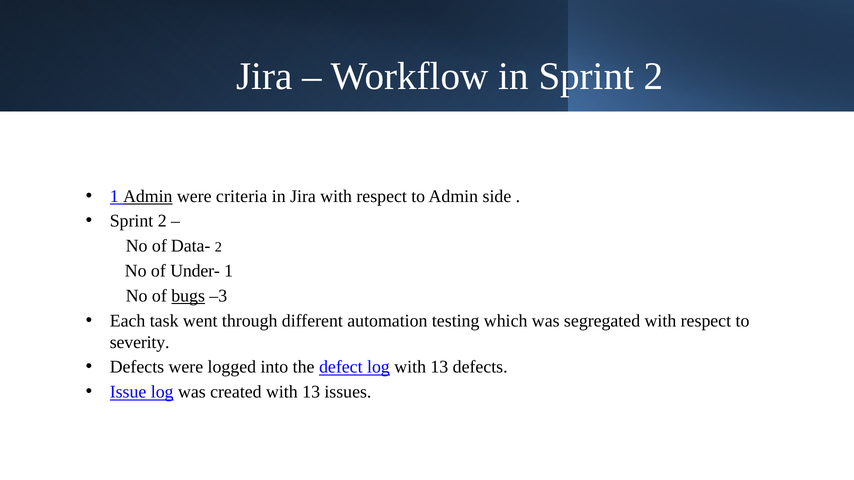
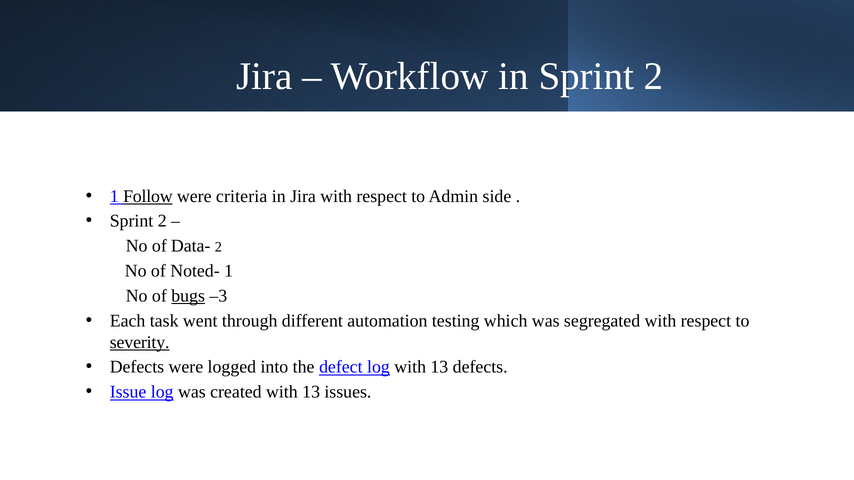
1 Admin: Admin -> Follow
Under-: Under- -> Noted-
severity underline: none -> present
